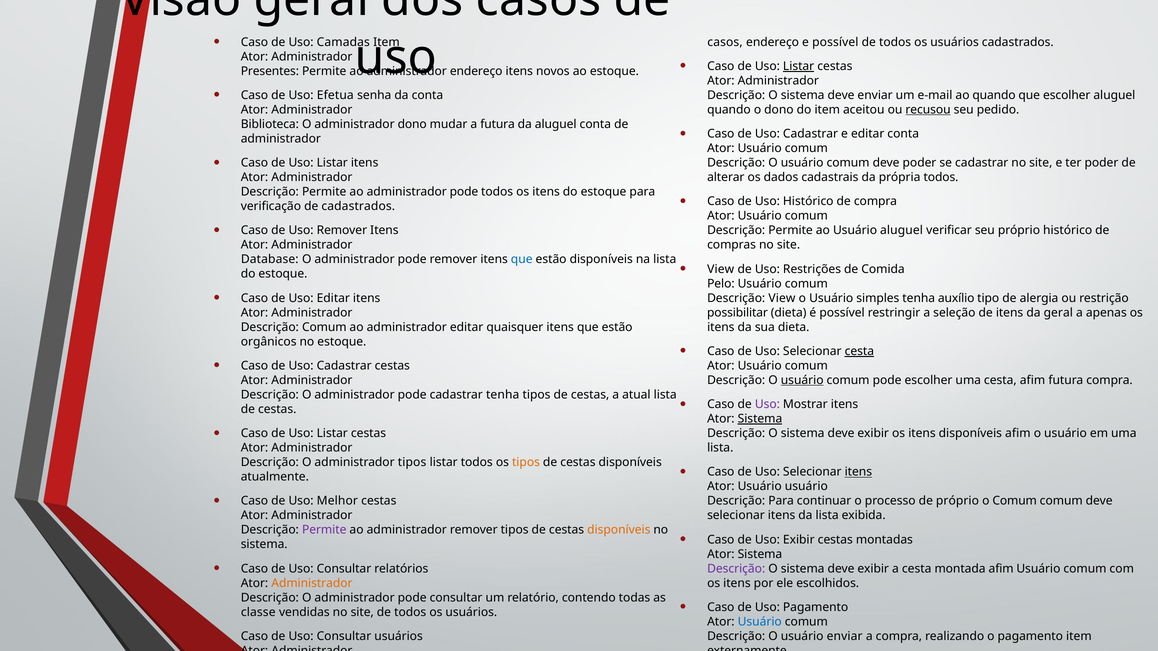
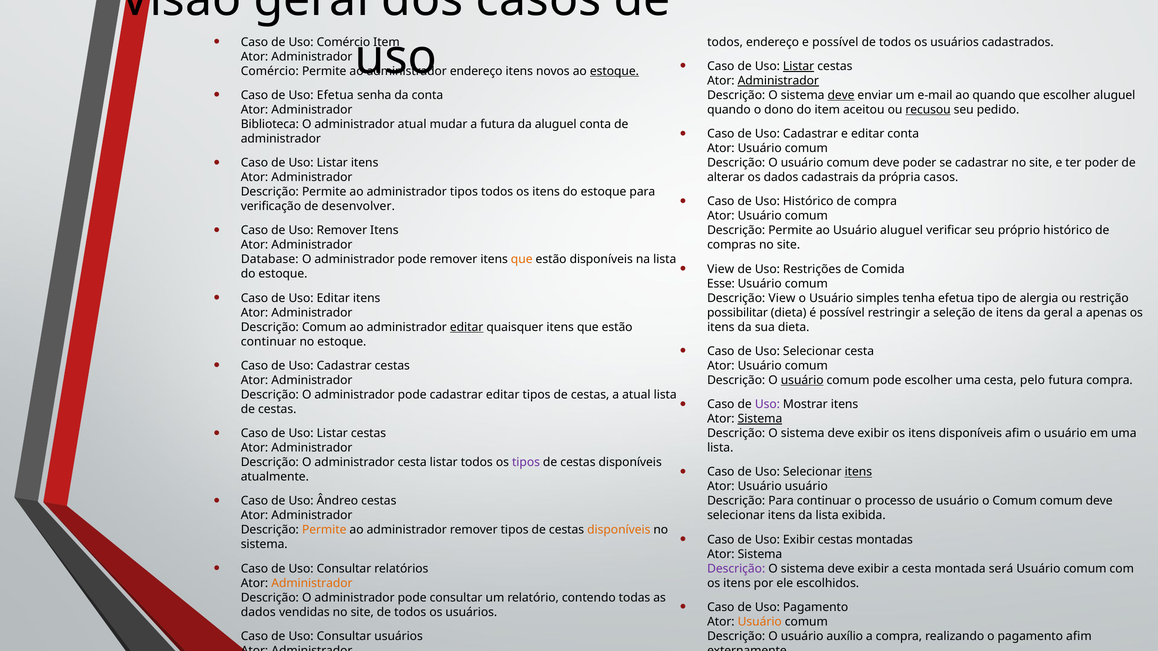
Uso Camadas: Camadas -> Comércio
casos at (725, 42): casos -> todos
Presentes at (270, 71): Presentes -> Comércio
estoque at (614, 71) underline: none -> present
Administrador at (778, 81) underline: none -> present
deve at (841, 95) underline: none -> present
administrador dono: dono -> atual
própria todos: todos -> casos
ao administrador pode: pode -> tipos
de cadastrados: cadastrados -> desenvolver
que at (522, 260) colour: blue -> orange
Pelo: Pelo -> Esse
tenha auxílio: auxílio -> efetua
editar at (467, 327) underline: none -> present
orgânicos at (269, 342): orgânicos -> continuar
cesta at (859, 351) underline: present -> none
cesta afim: afim -> pelo
cadastrar tenha: tenha -> editar
administrador tipos: tipos -> cesta
tipos at (526, 463) colour: orange -> purple
Melhor: Melhor -> Ândreo
de próprio: próprio -> usuário
Permite at (324, 530) colour: purple -> orange
montada afim: afim -> será
classe at (258, 612): classe -> dados
Usuário at (760, 622) colour: blue -> orange
usuário enviar: enviar -> auxílio
pagamento item: item -> afim
